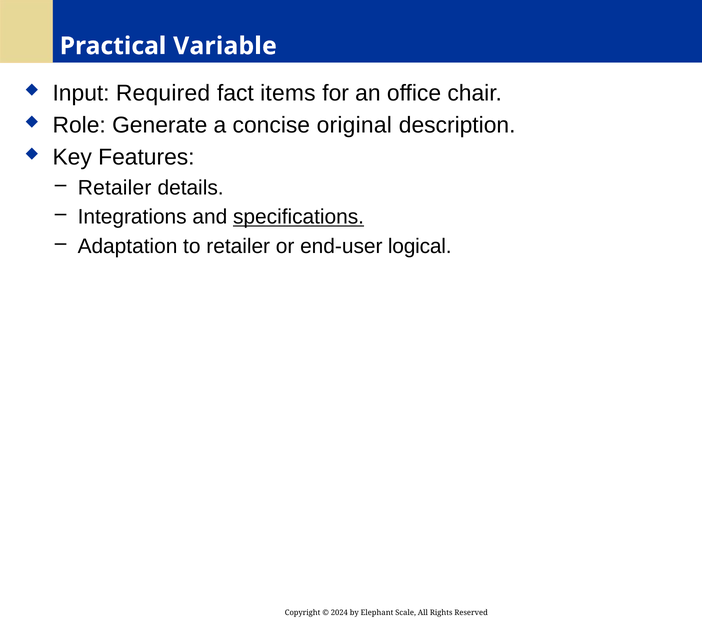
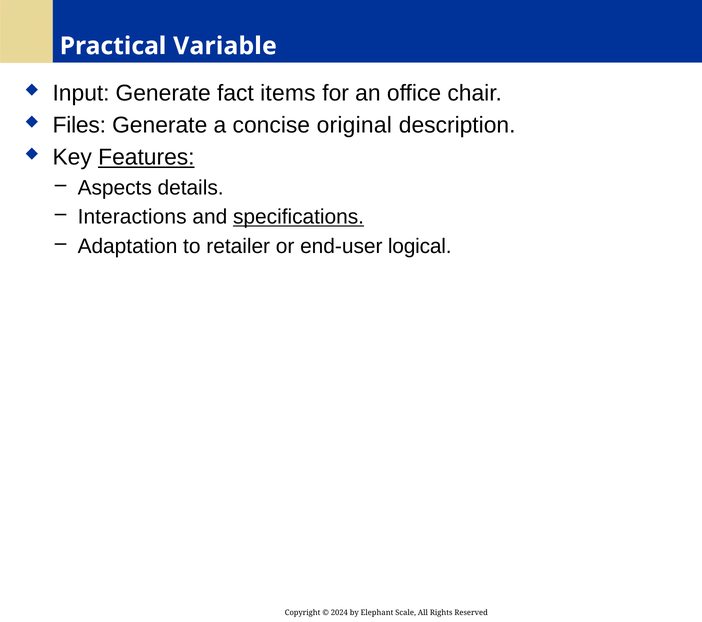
Input Required: Required -> Generate
Role: Role -> Files
Features underline: none -> present
Retailer at (115, 187): Retailer -> Aspects
Integrations: Integrations -> Interactions
